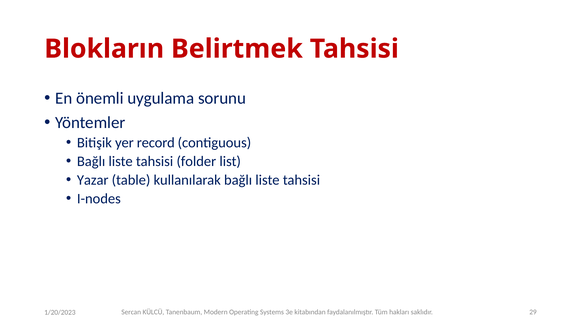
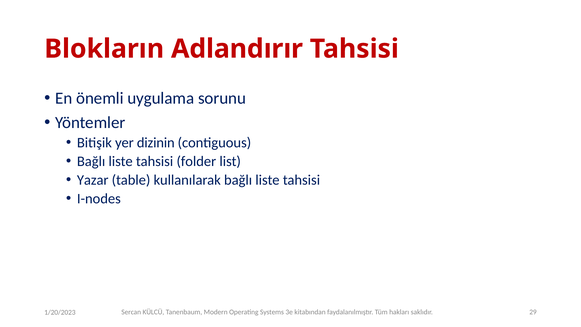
Belirtmek: Belirtmek -> Adlandırır
record: record -> dizinin
